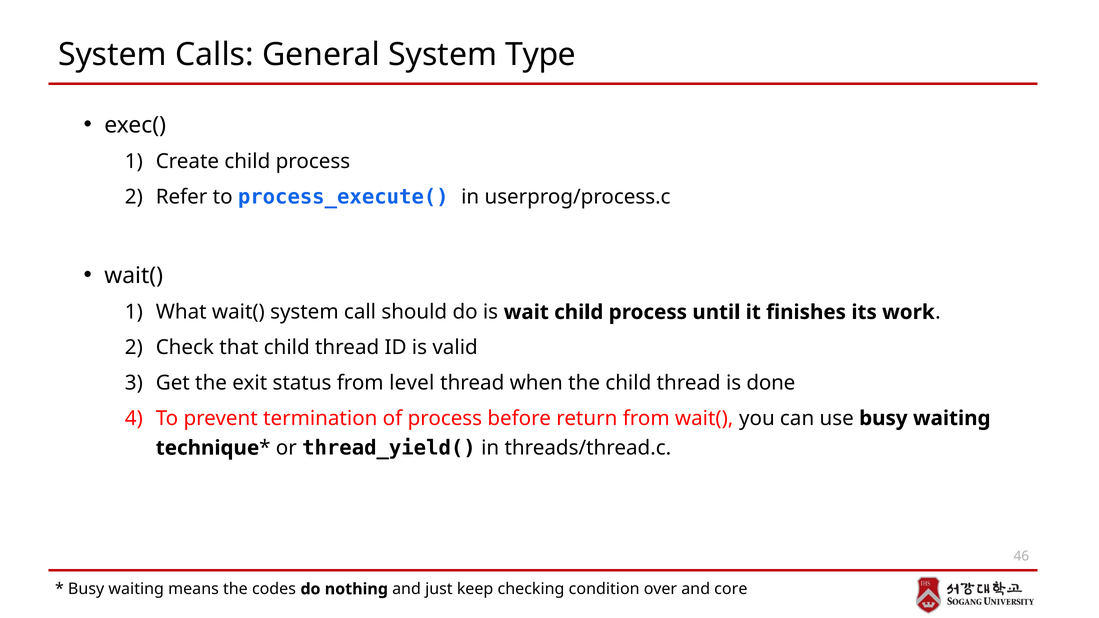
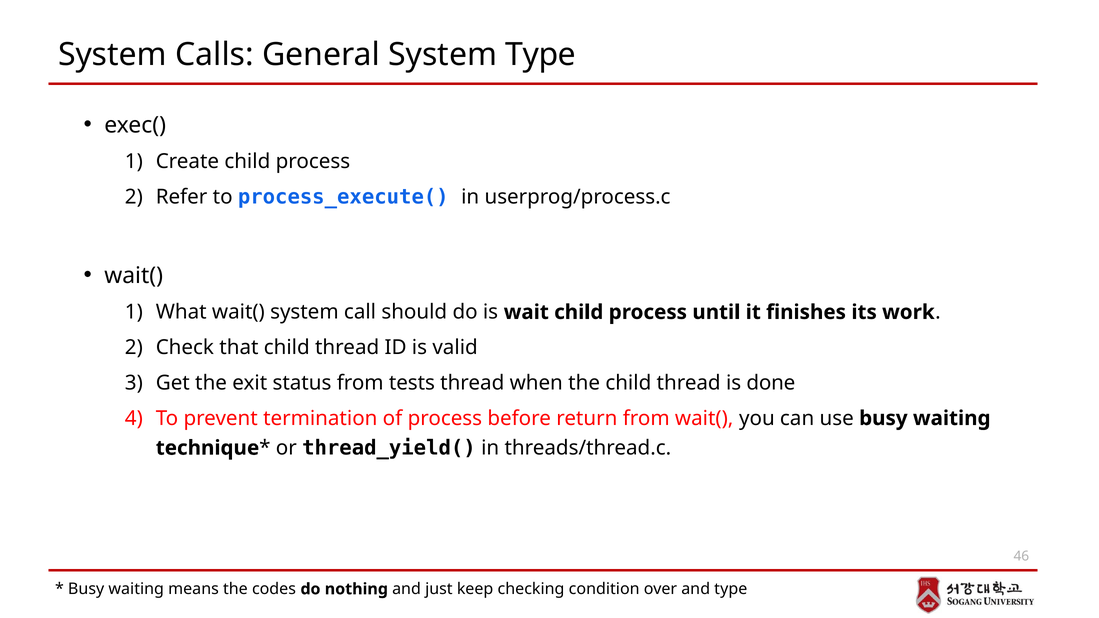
level: level -> tests
and core: core -> type
